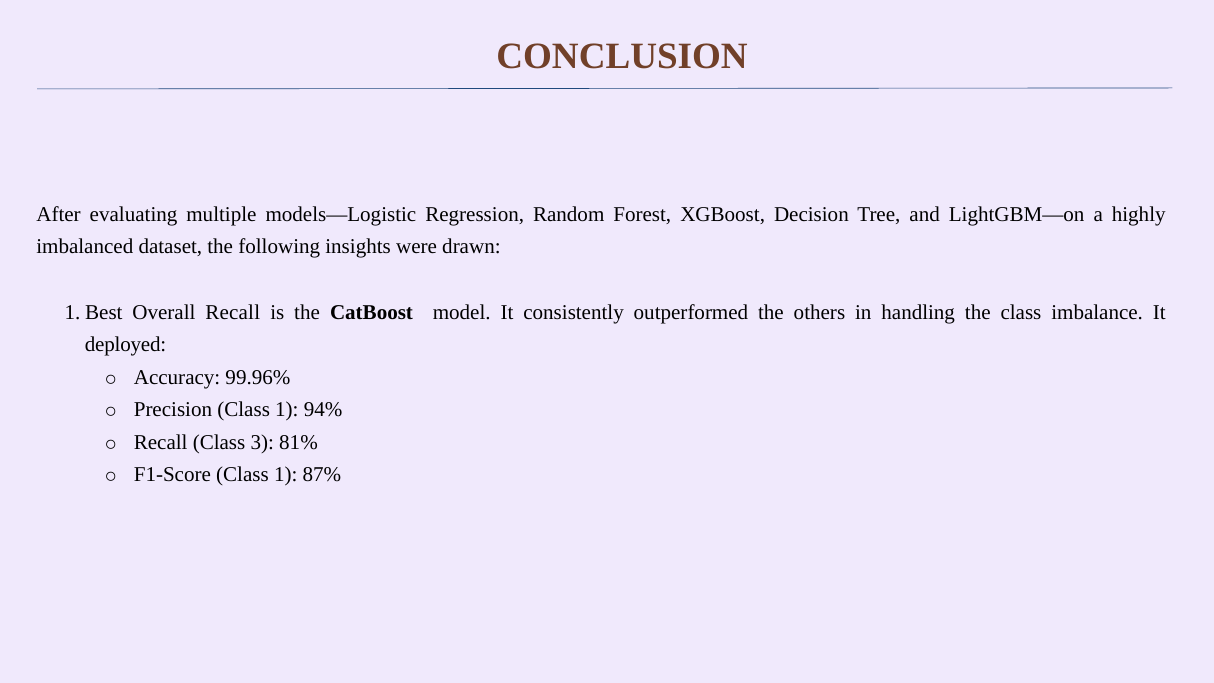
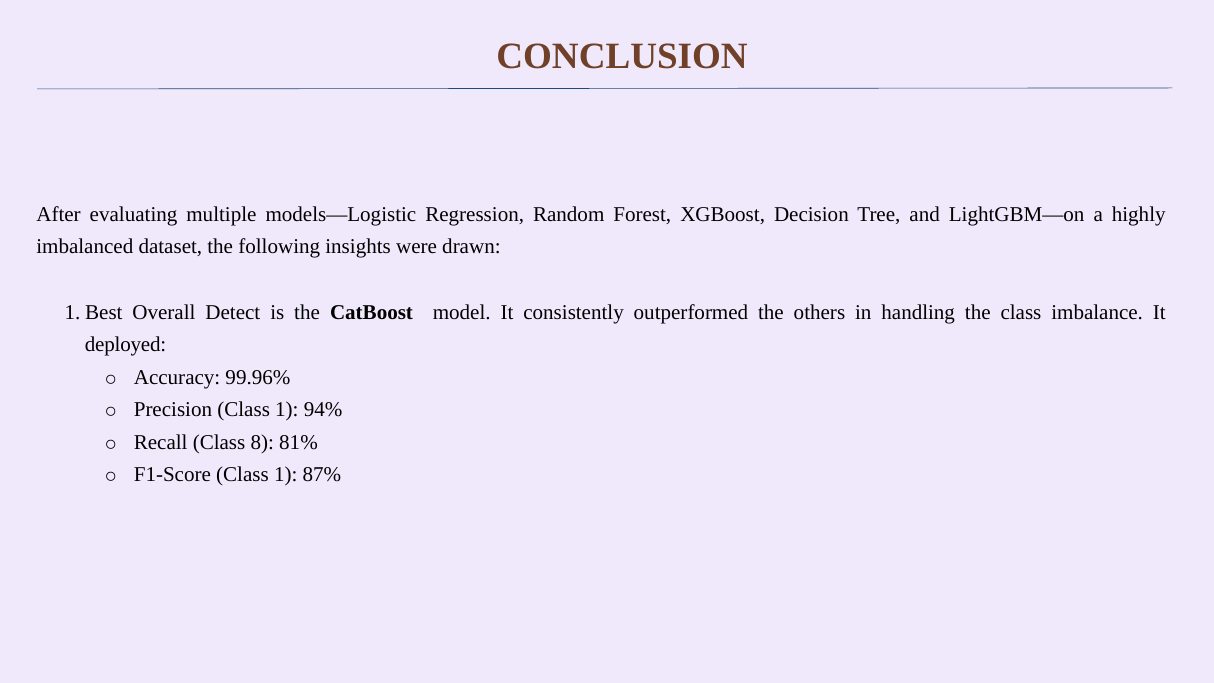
Overall Recall: Recall -> Detect
3: 3 -> 8
